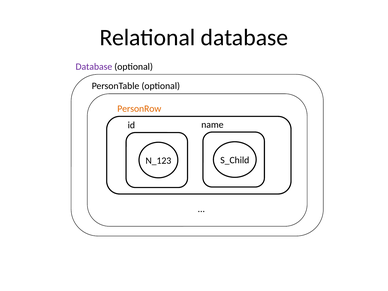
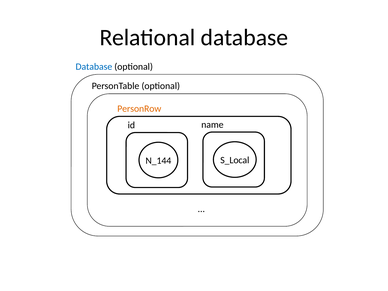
Database at (94, 67) colour: purple -> blue
S_Child: S_Child -> S_Local
N_123: N_123 -> N_144
